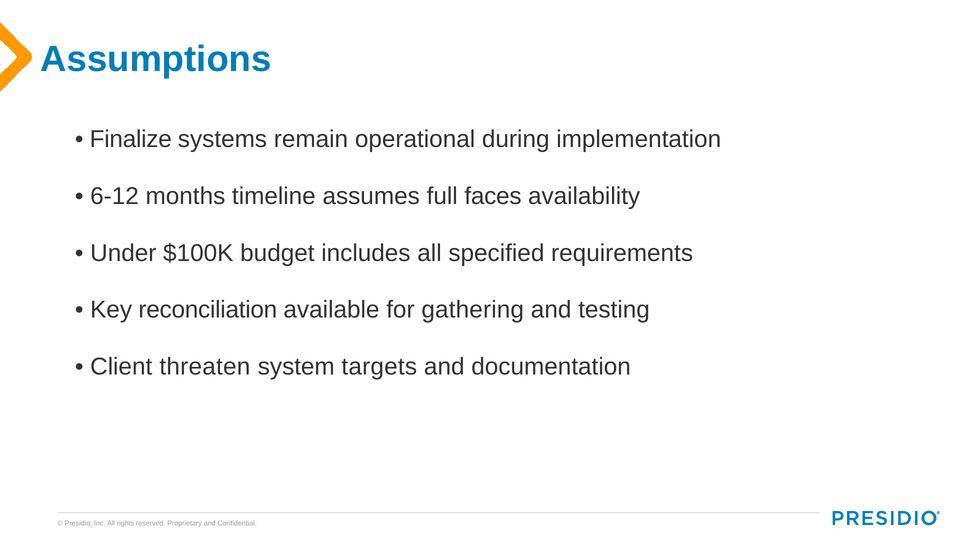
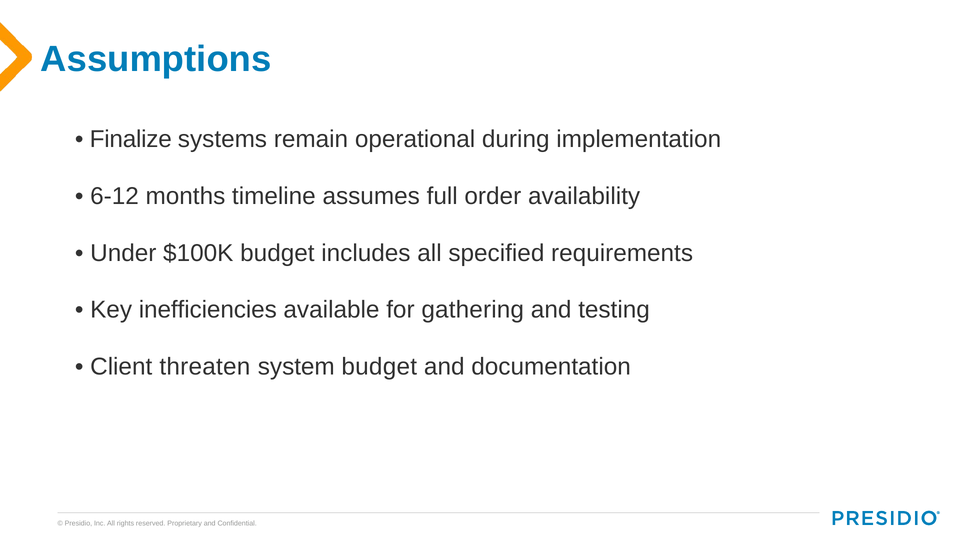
faces: faces -> order
reconciliation: reconciliation -> inefficiencies
system targets: targets -> budget
